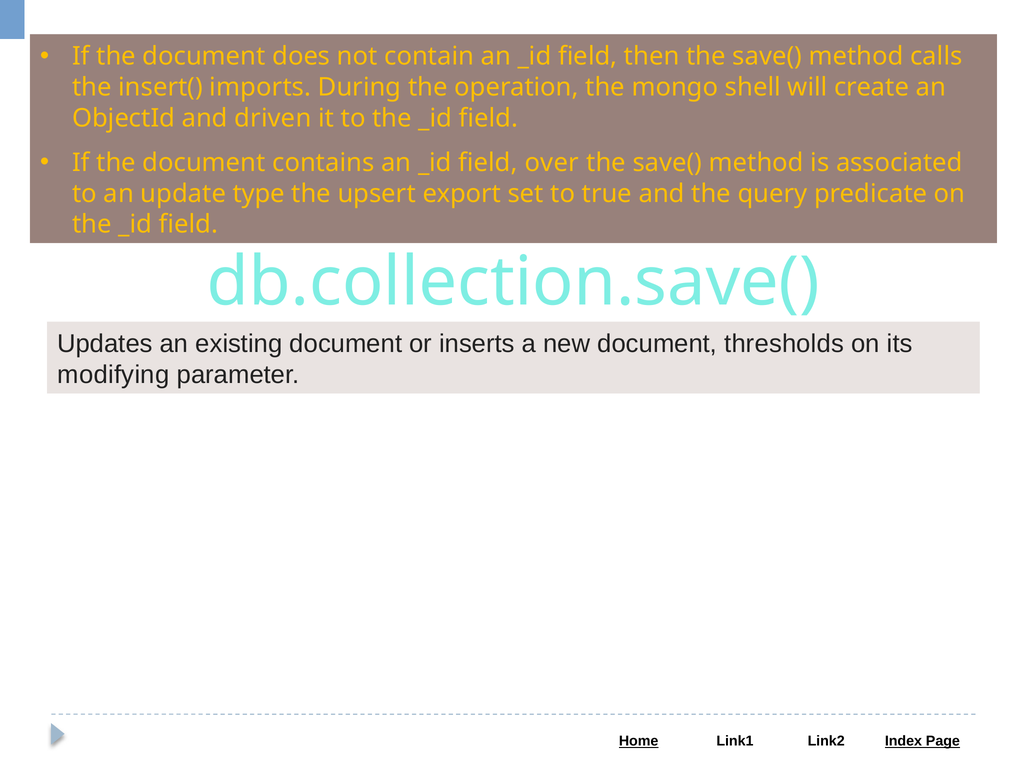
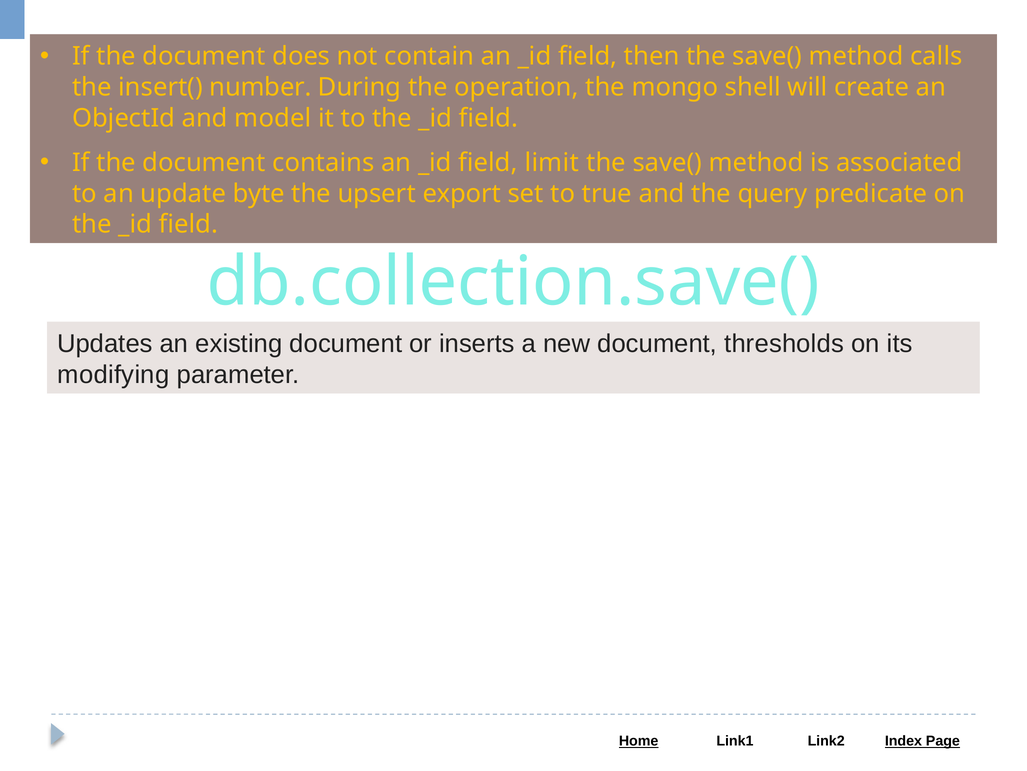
imports: imports -> number
driven: driven -> model
over: over -> limit
type: type -> byte
